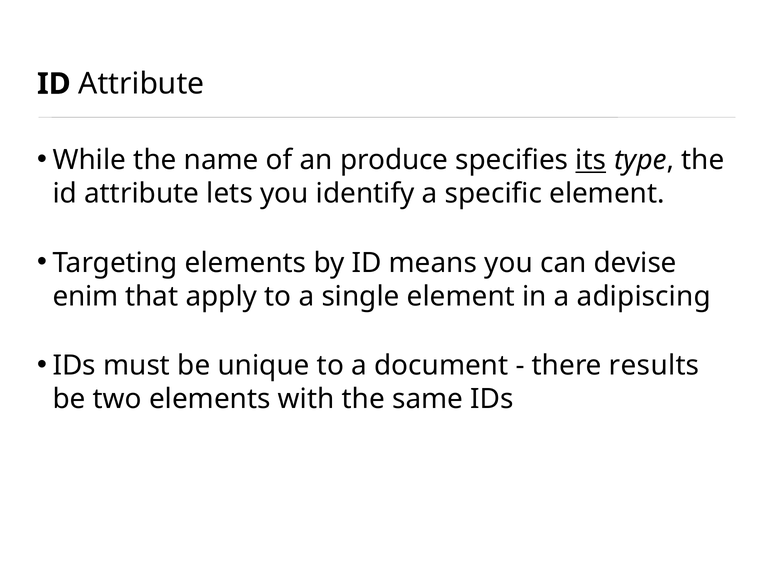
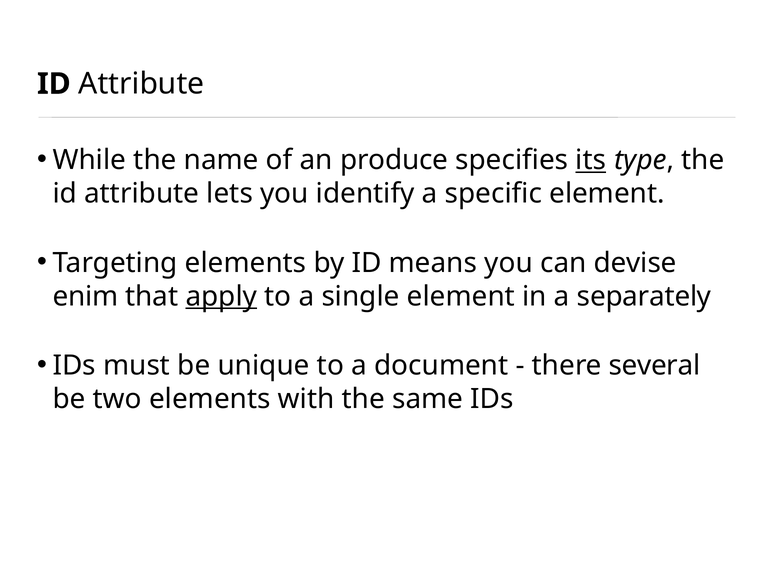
apply underline: none -> present
adipiscing: adipiscing -> separately
results: results -> several
